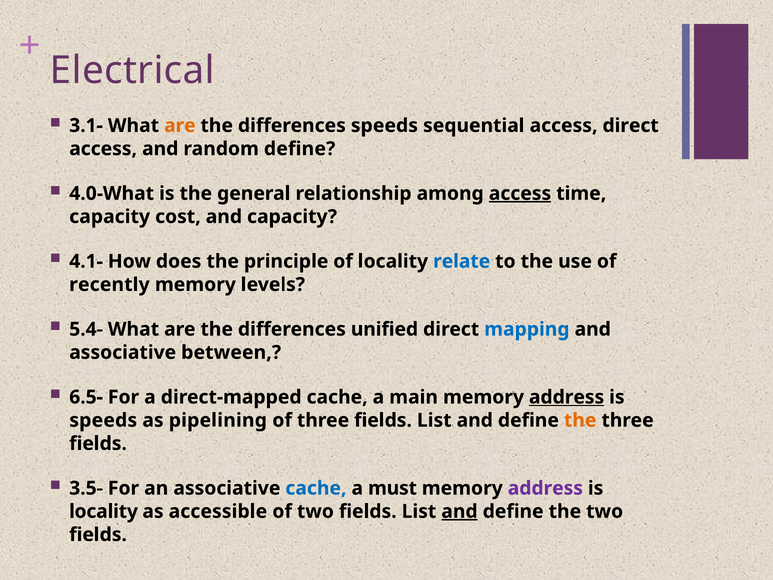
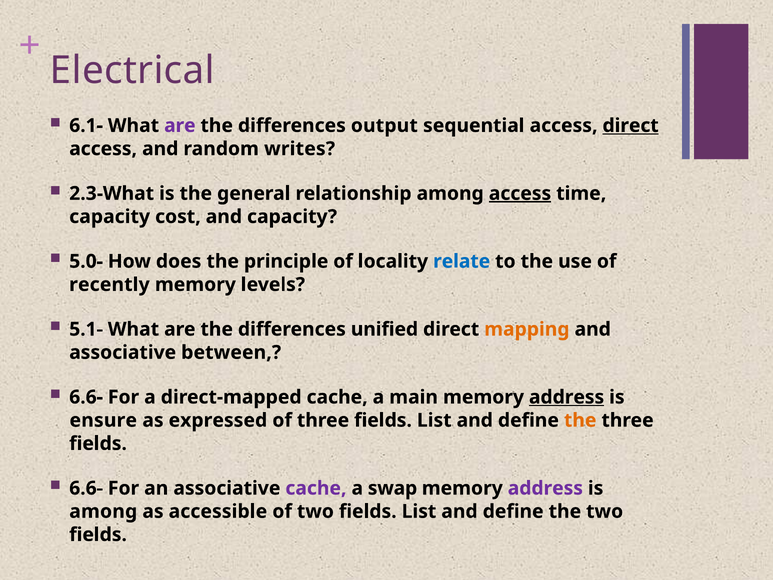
3.1-: 3.1- -> 6.1-
are at (180, 126) colour: orange -> purple
differences speeds: speeds -> output
direct at (631, 126) underline: none -> present
random define: define -> writes
4.0-What: 4.0-What -> 2.3-What
4.1-: 4.1- -> 5.0-
5.4-: 5.4- -> 5.1-
mapping colour: blue -> orange
6.5- at (86, 397): 6.5- -> 6.6-
speeds at (103, 420): speeds -> ensure
pipelining: pipelining -> expressed
3.5- at (86, 488): 3.5- -> 6.6-
cache at (316, 488) colour: blue -> purple
must: must -> swap
locality at (103, 511): locality -> among
and at (459, 511) underline: present -> none
